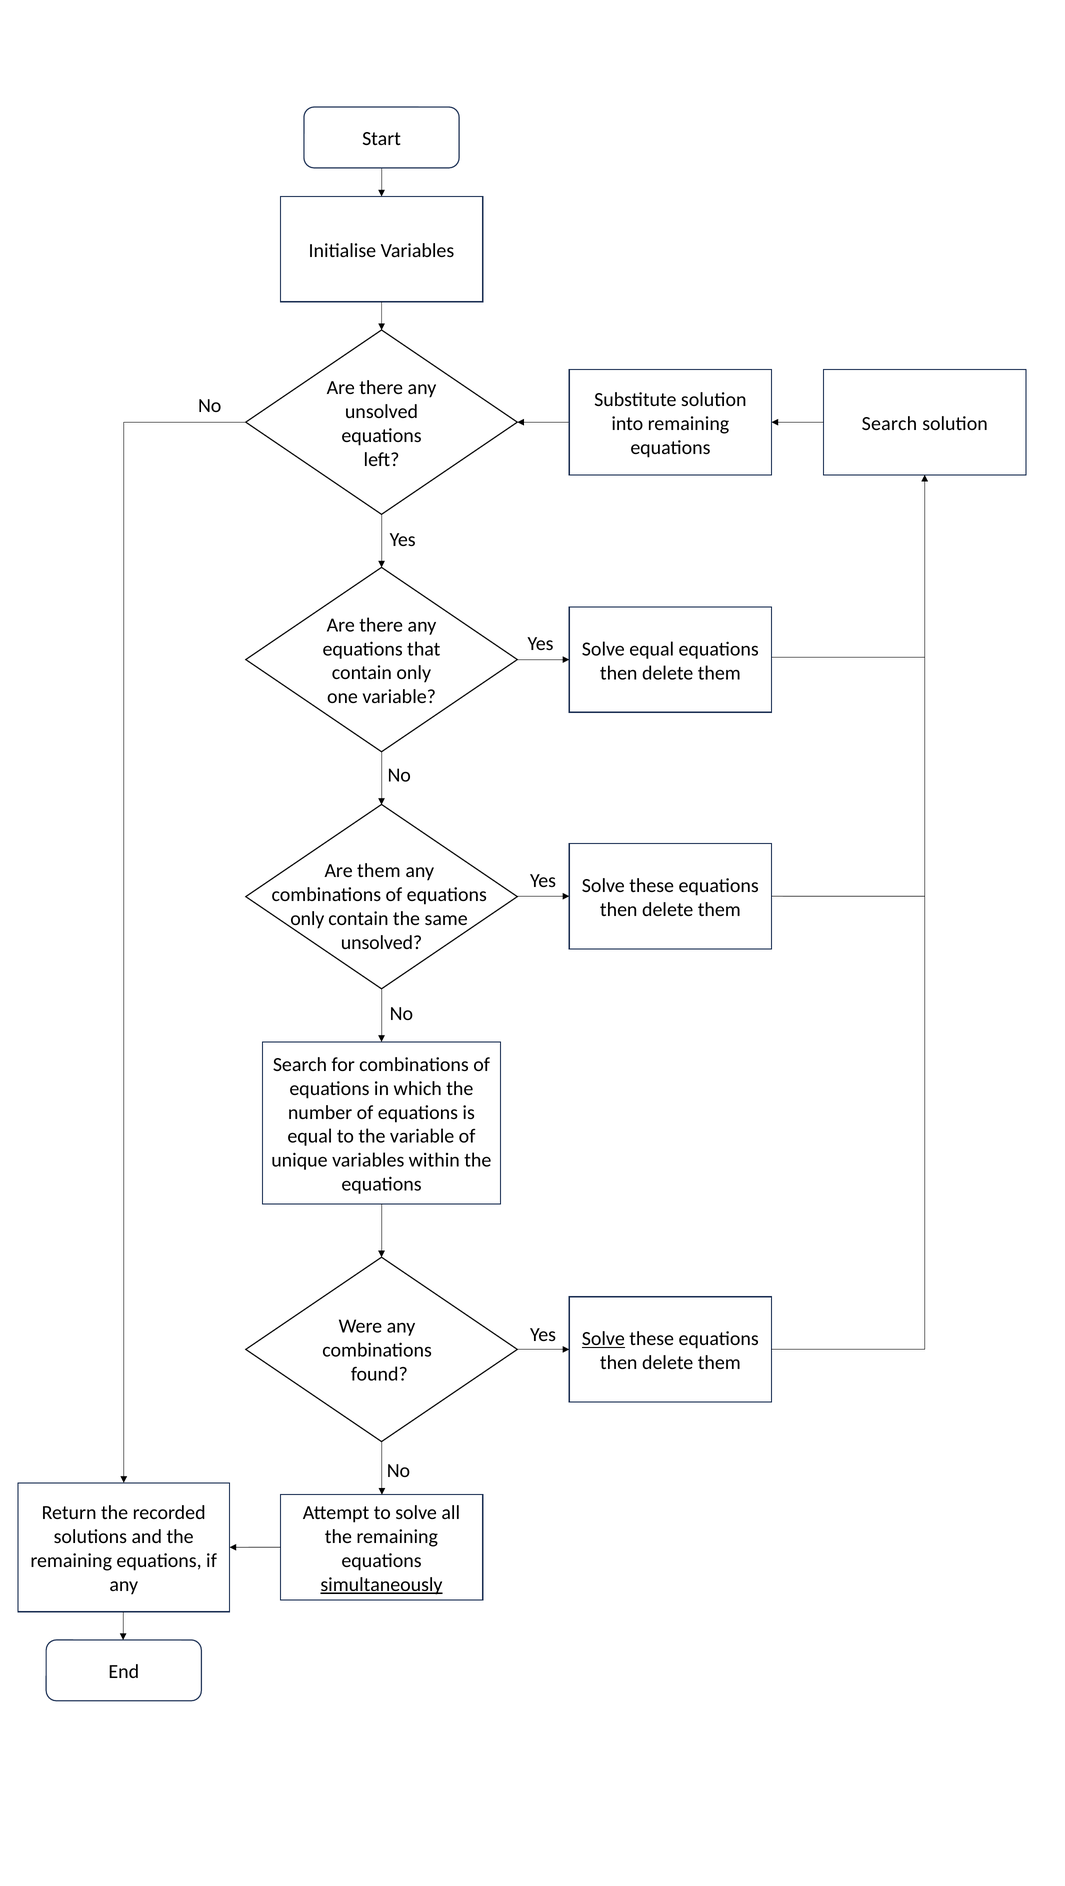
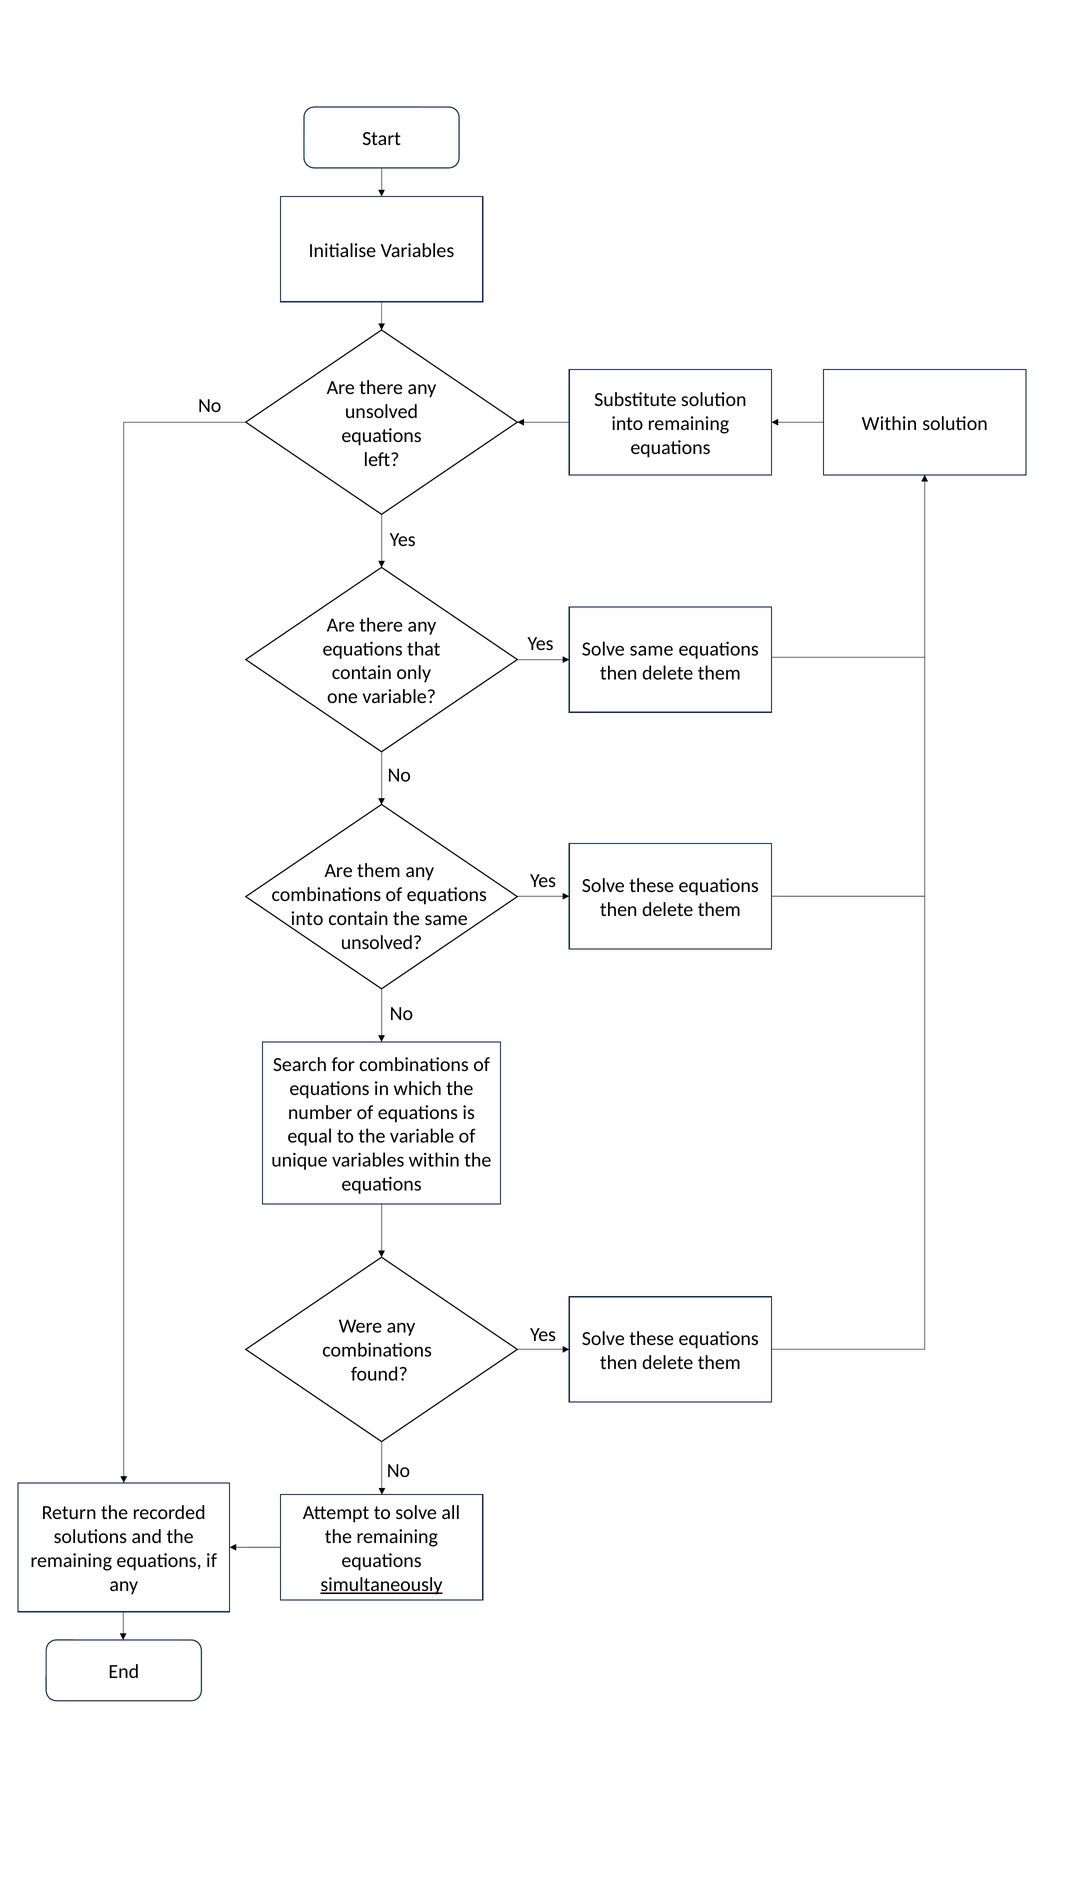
Search at (889, 424): Search -> Within
Solve equal: equal -> same
only at (307, 919): only -> into
Solve at (603, 1339) underline: present -> none
